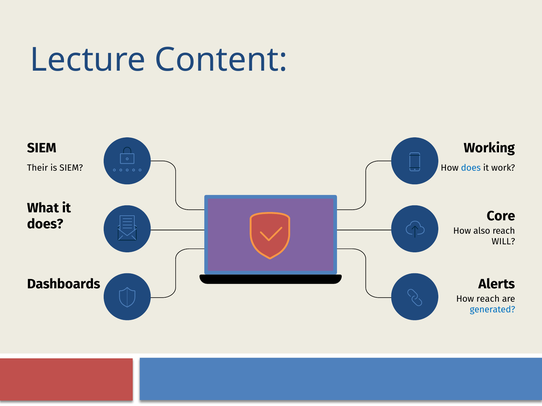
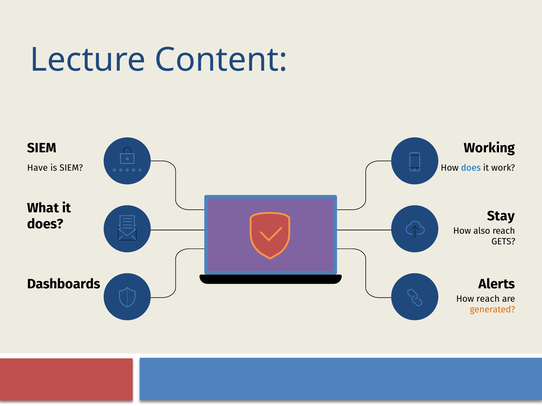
Their: Their -> Have
Core: Core -> Stay
WILL: WILL -> GETS
generated colour: blue -> orange
